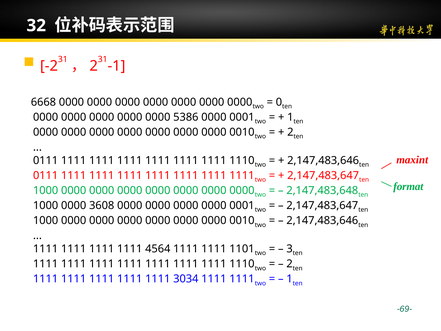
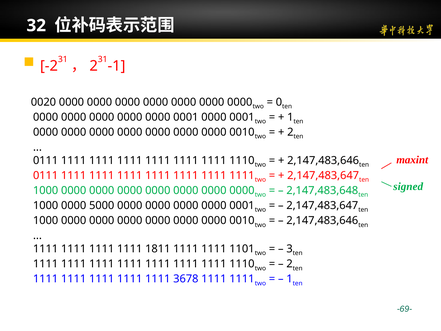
6668: 6668 -> 0020
5386 at (186, 117): 5386 -> 0001
format: format -> signed
3608: 3608 -> 5000
4564: 4564 -> 1811
3034: 3034 -> 3678
